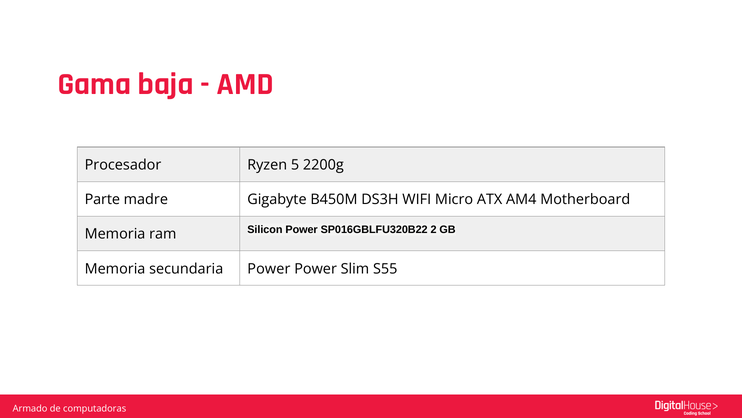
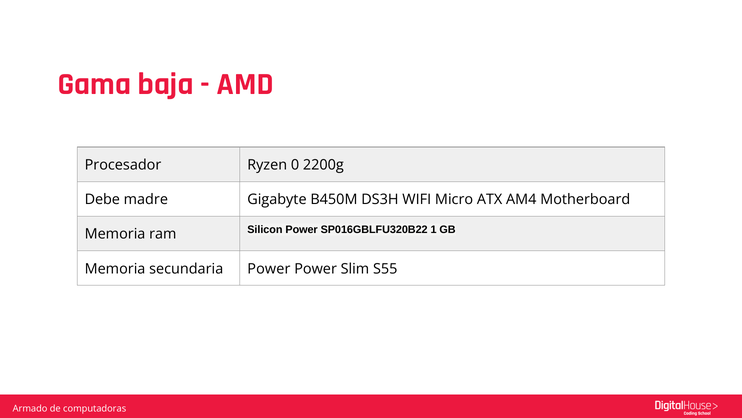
5: 5 -> 0
Parte: Parte -> Debe
2: 2 -> 1
